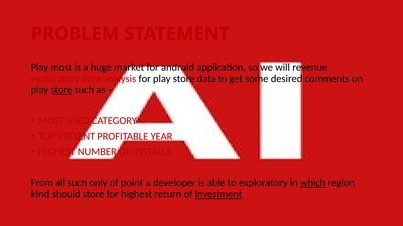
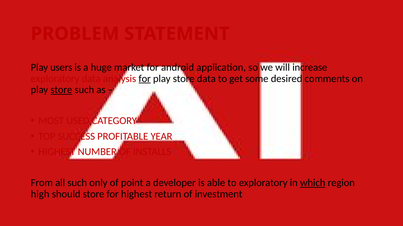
Play most: most -> users
revenue: revenue -> increase
for at (145, 79) underline: none -> present
PRESENT: PRESENT -> SUCCESS
kind: kind -> high
investment underline: present -> none
